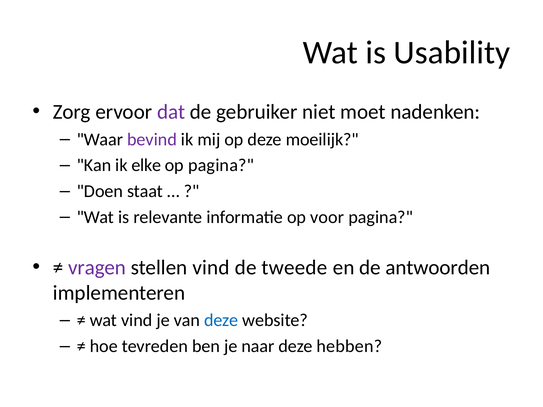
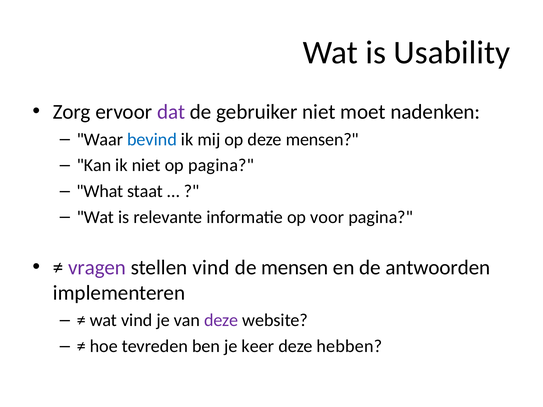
bevind colour: purple -> blue
deze moeilijk: moeilijk -> mensen
ik elke: elke -> niet
Doen: Doen -> What
de tweede: tweede -> mensen
deze at (221, 321) colour: blue -> purple
naar: naar -> keer
